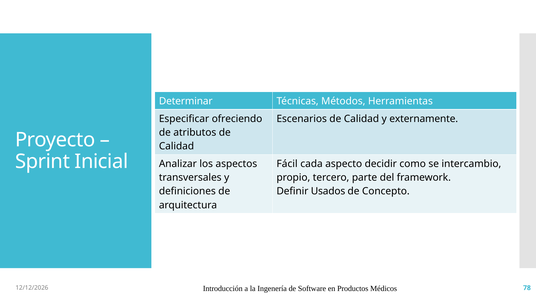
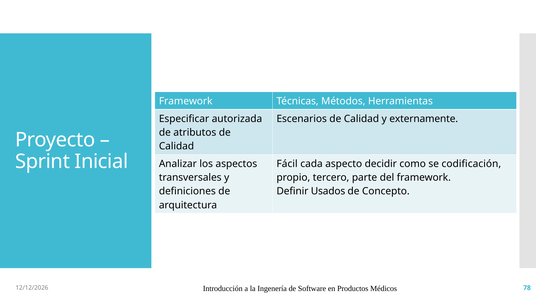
Determinar at (186, 101): Determinar -> Framework
ofreciendo: ofreciendo -> autorizada
intercambio: intercambio -> codificación
